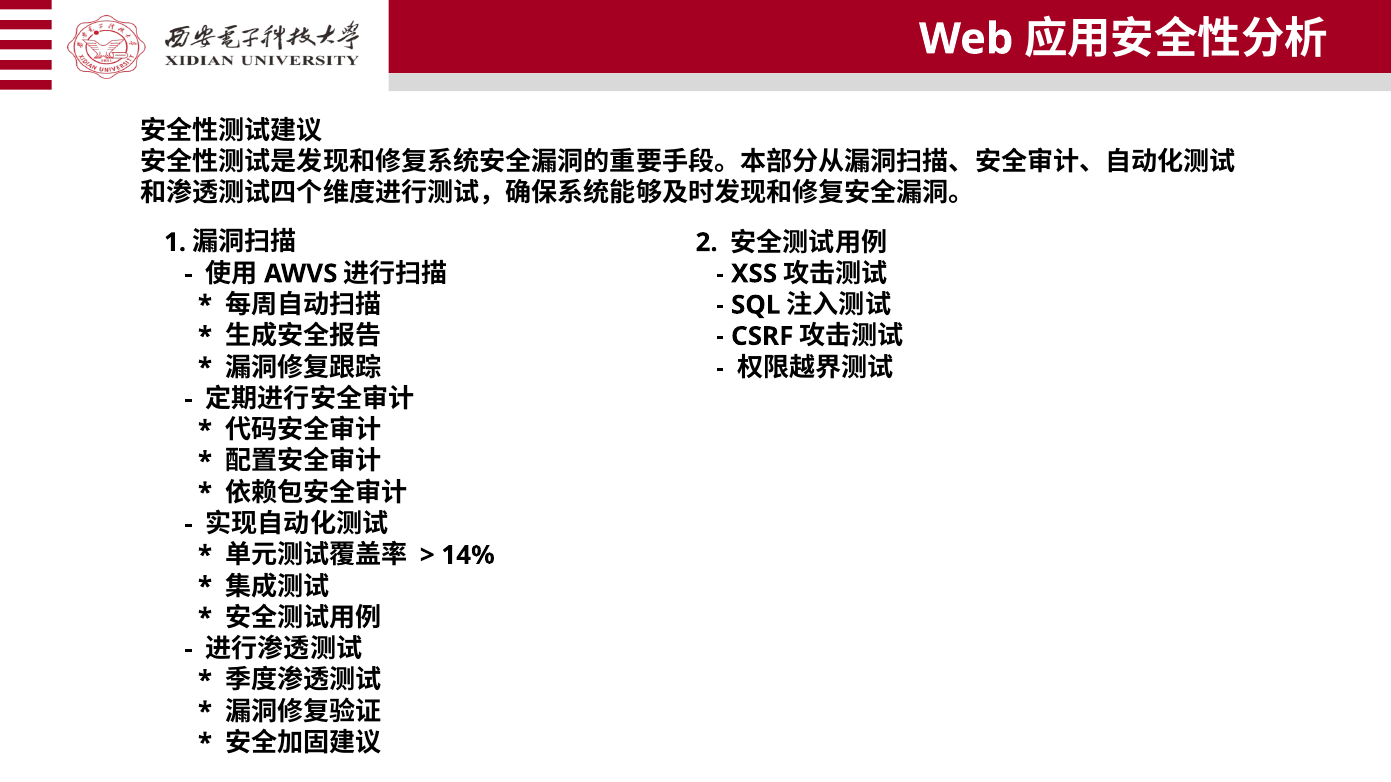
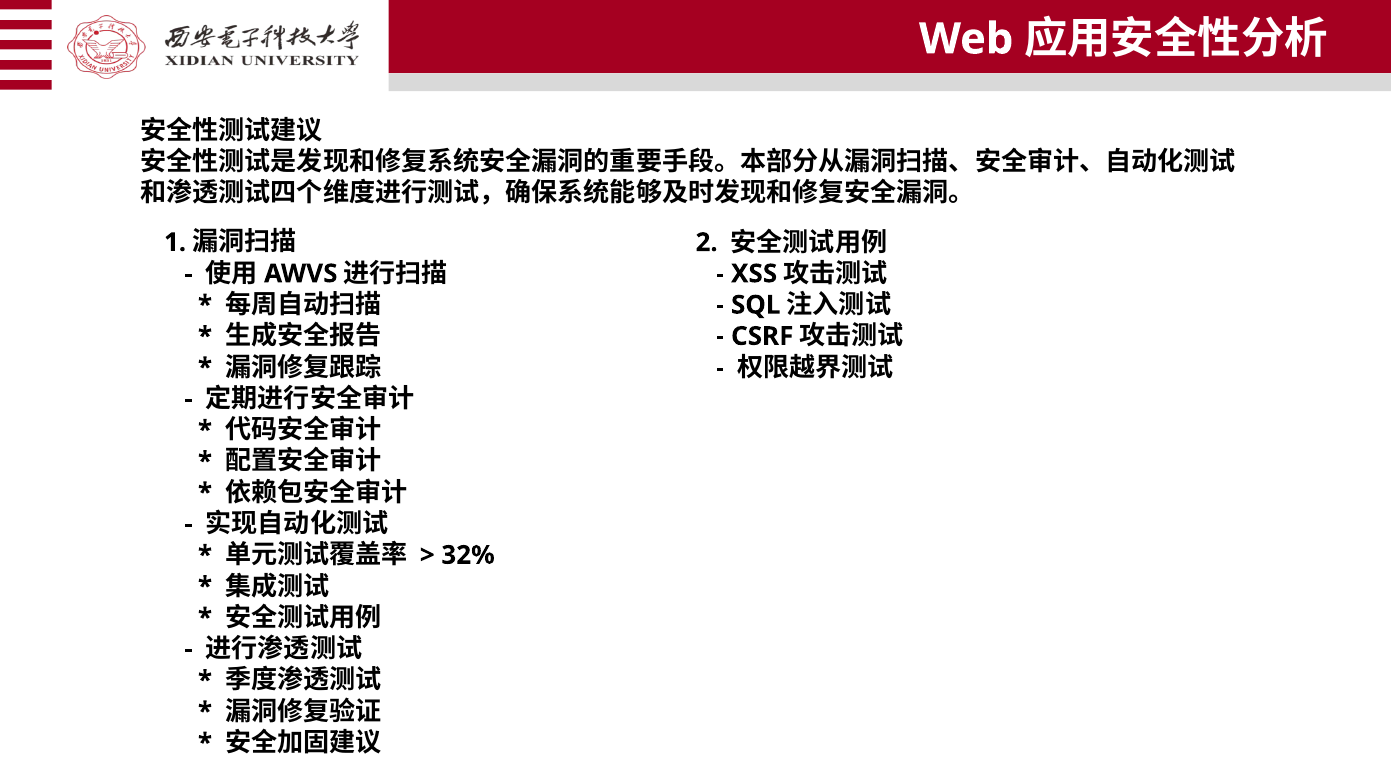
14%: 14% -> 32%
